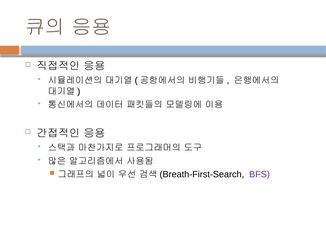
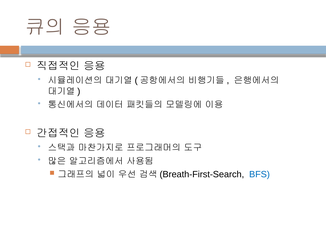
BFS colour: purple -> blue
